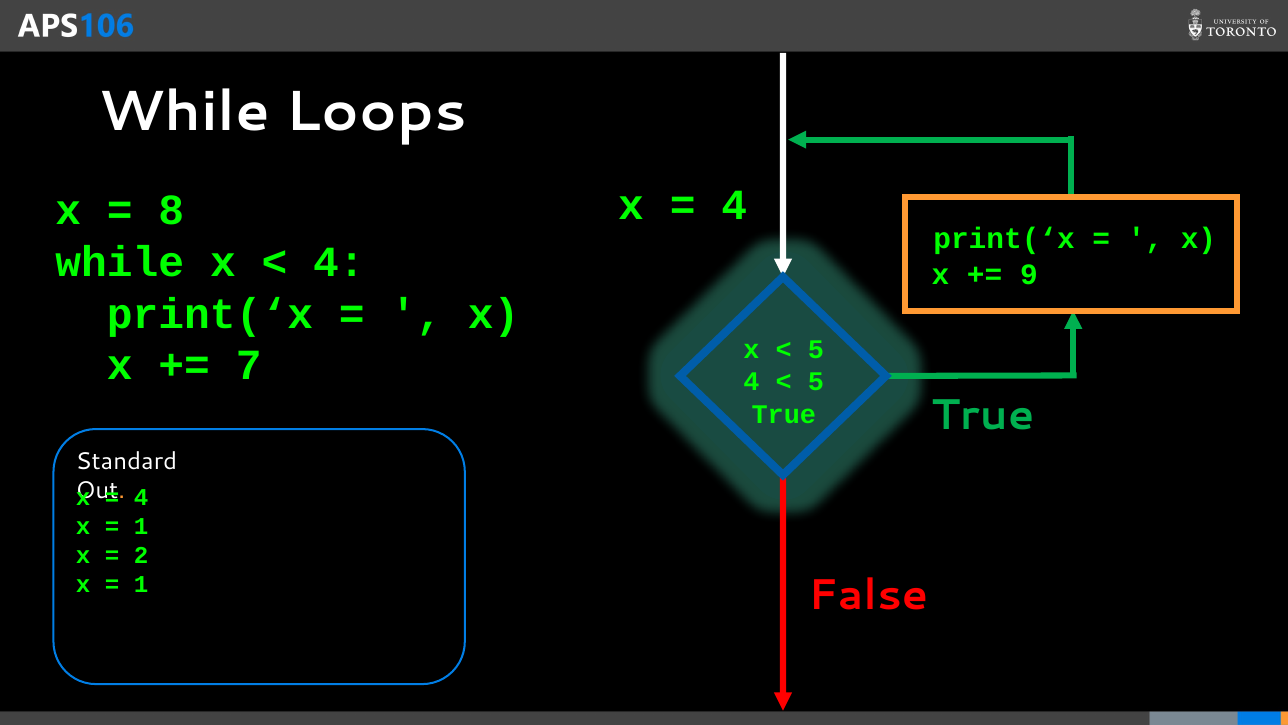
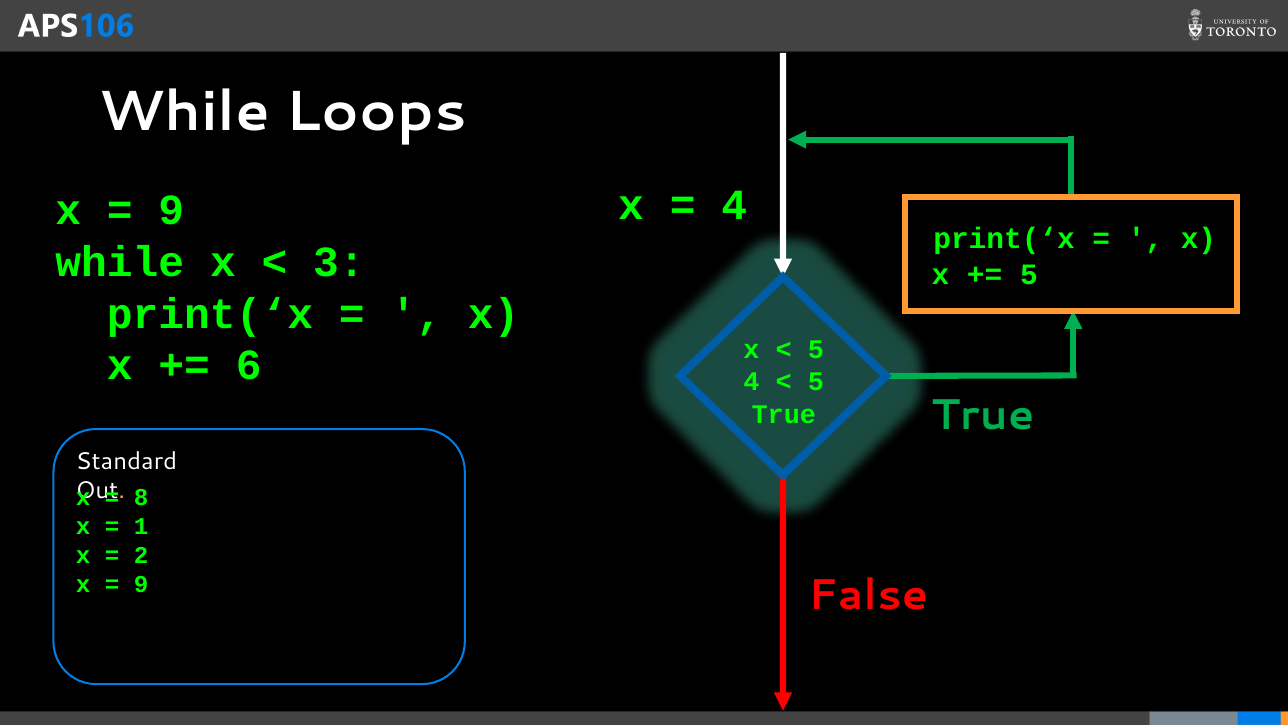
8 at (171, 211): 8 -> 9
4 at (339, 262): 4 -> 3
9 at (1029, 275): 9 -> 5
7: 7 -> 6
4 at (141, 497): 4 -> 8
1 at (141, 584): 1 -> 9
